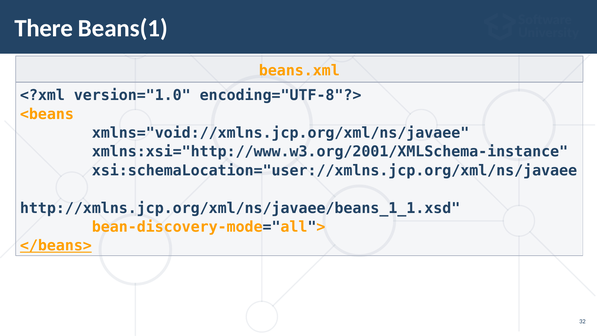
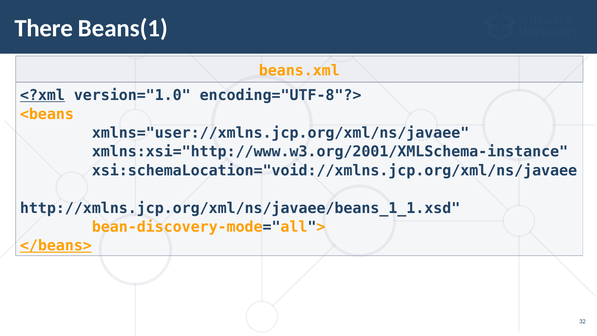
<?xml underline: none -> present
xmlns="void://xmlns.jcp.org/xml/ns/javaee: xmlns="void://xmlns.jcp.org/xml/ns/javaee -> xmlns="user://xmlns.jcp.org/xml/ns/javaee
xsi:schemaLocation="user://xmlns.jcp.org/xml/ns/javaee: xsi:schemaLocation="user://xmlns.jcp.org/xml/ns/javaee -> xsi:schemaLocation="void://xmlns.jcp.org/xml/ns/javaee
